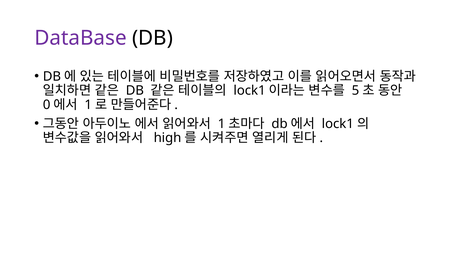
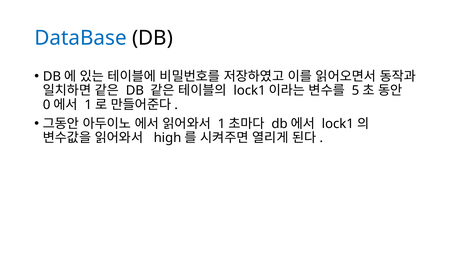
DataBase colour: purple -> blue
